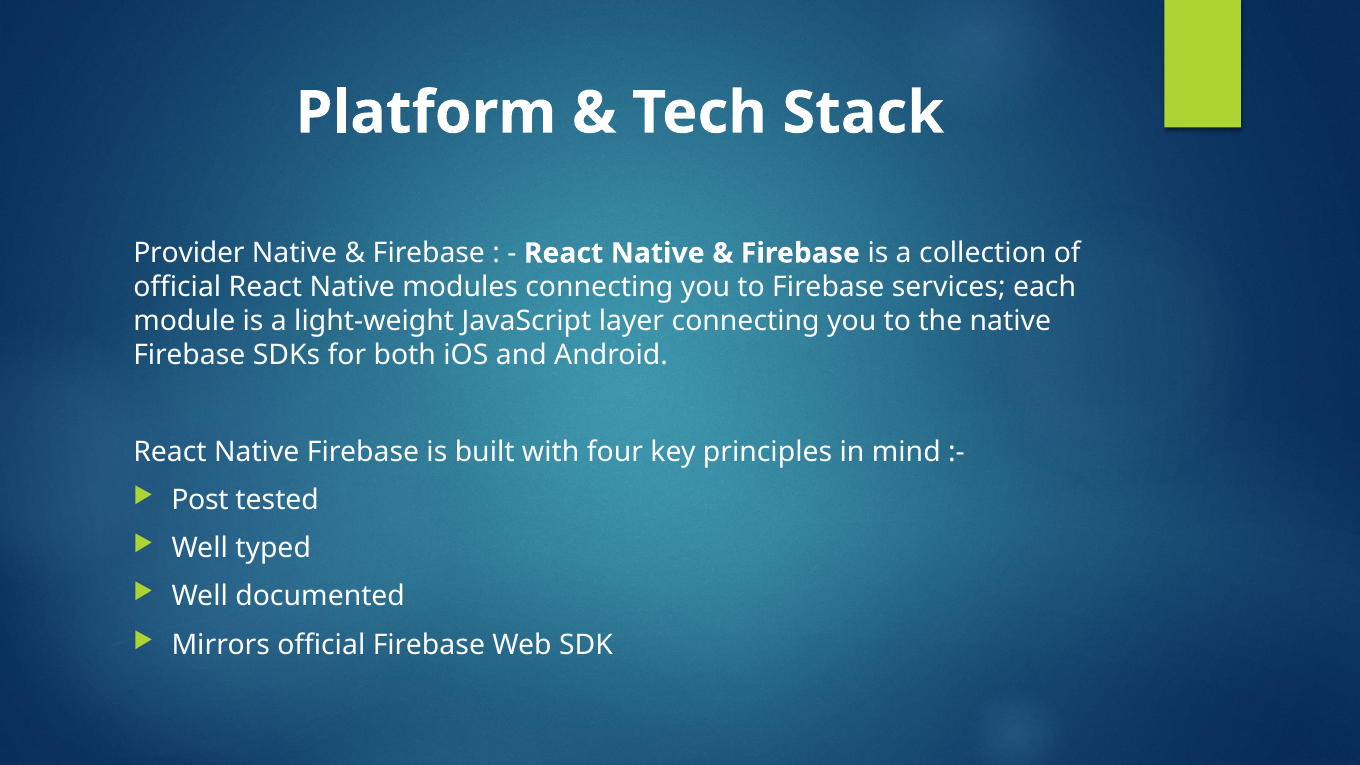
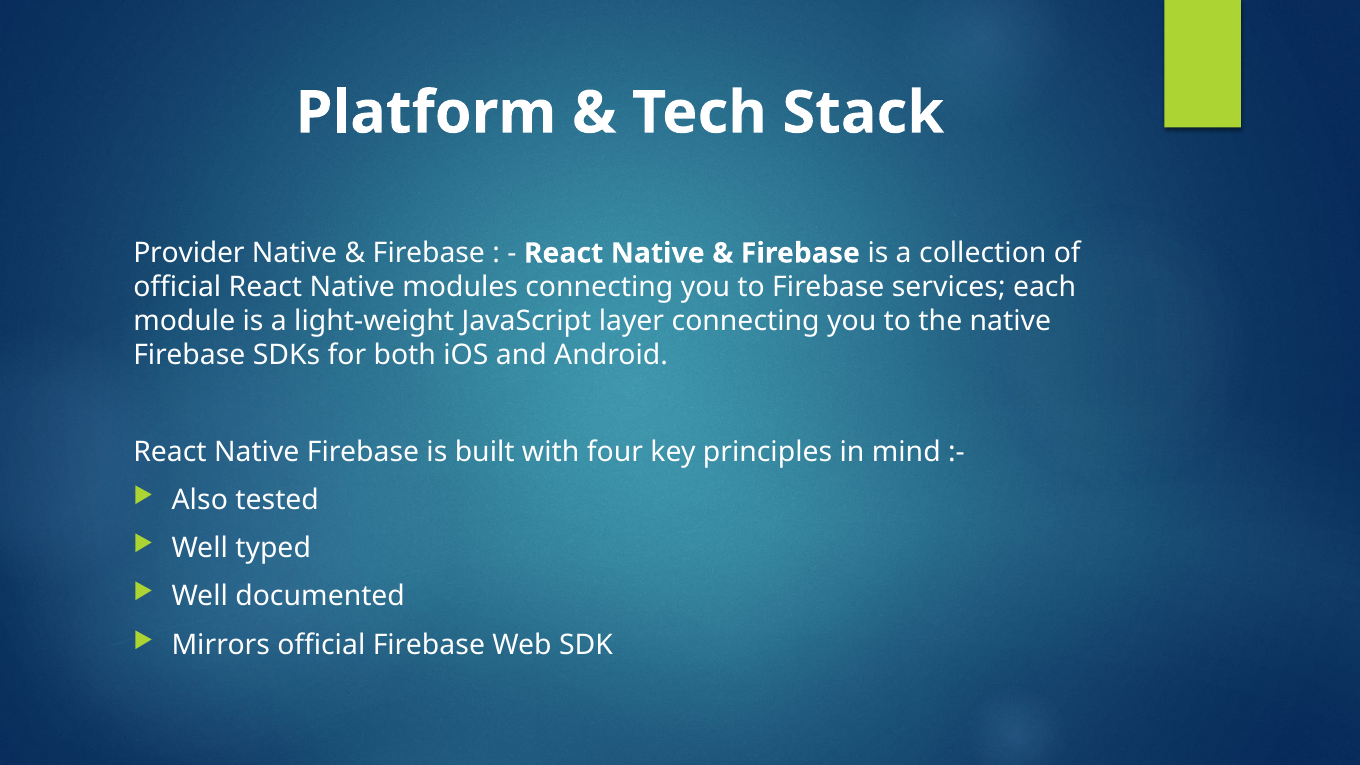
Post: Post -> Also
